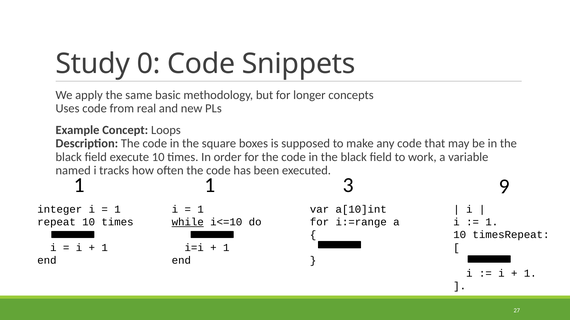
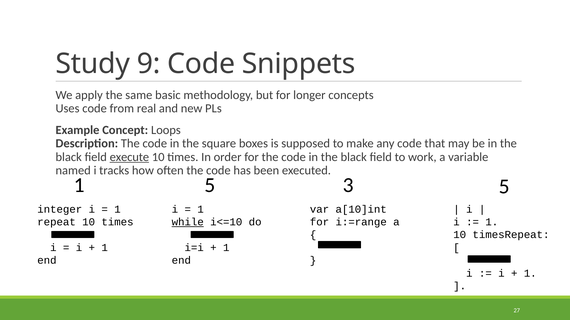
0: 0 -> 9
execute underline: none -> present
1 1: 1 -> 5
3 9: 9 -> 5
